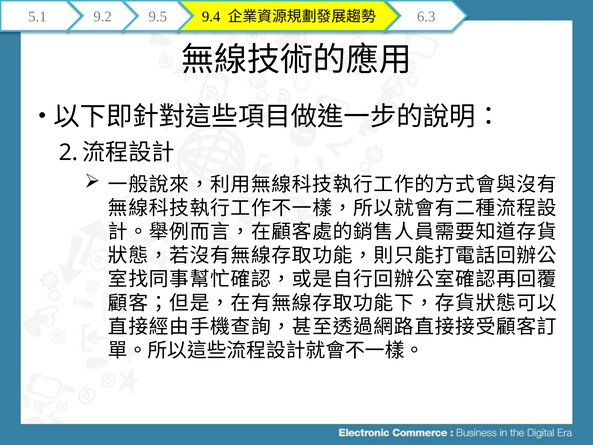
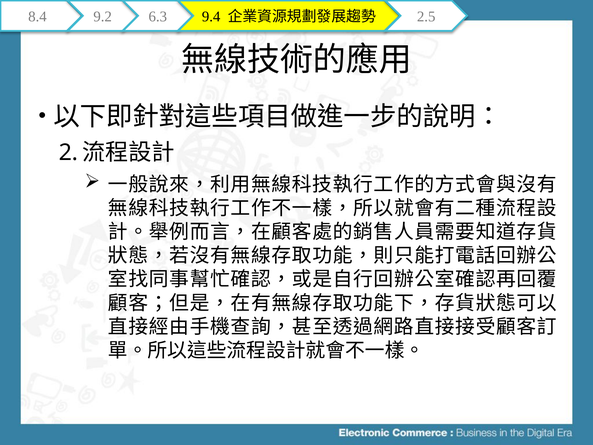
5.1: 5.1 -> 8.4
9.5: 9.5 -> 6.3
6.3: 6.3 -> 2.5
